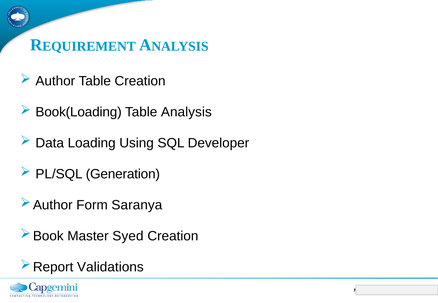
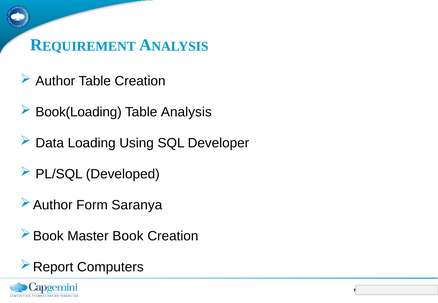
Generation: Generation -> Developed
Syed: Syed -> Book
Validations: Validations -> Computers
